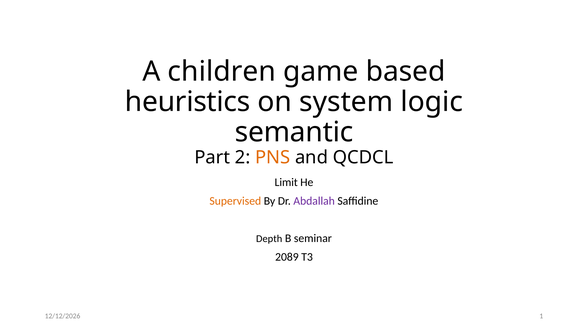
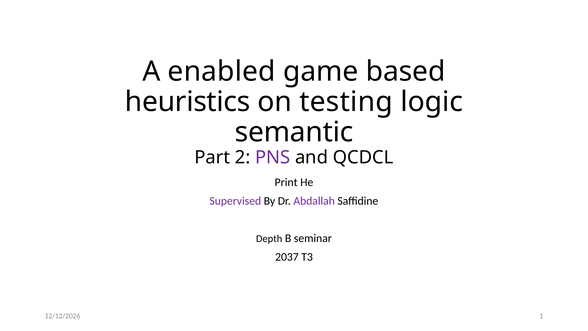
children: children -> enabled
system: system -> testing
PNS colour: orange -> purple
Limit: Limit -> Print
Supervised colour: orange -> purple
2089: 2089 -> 2037
